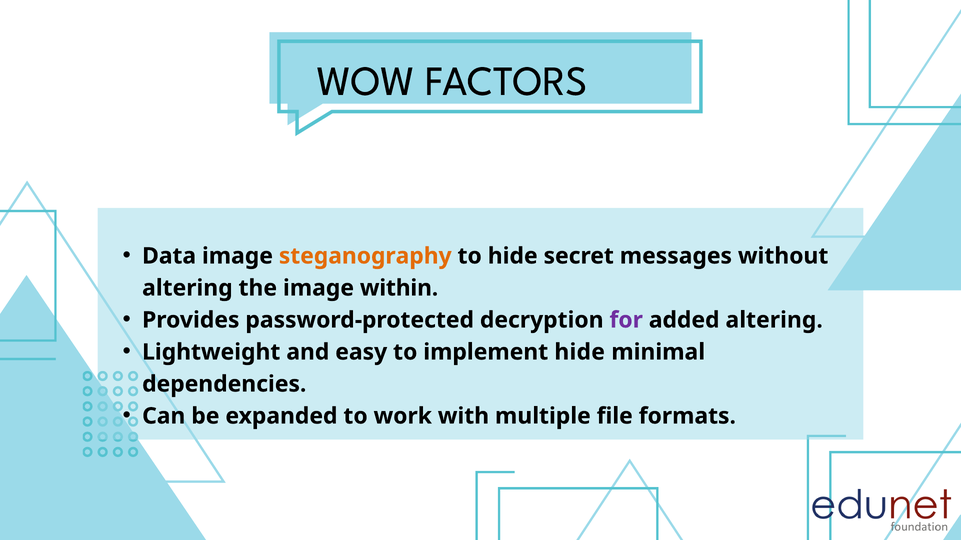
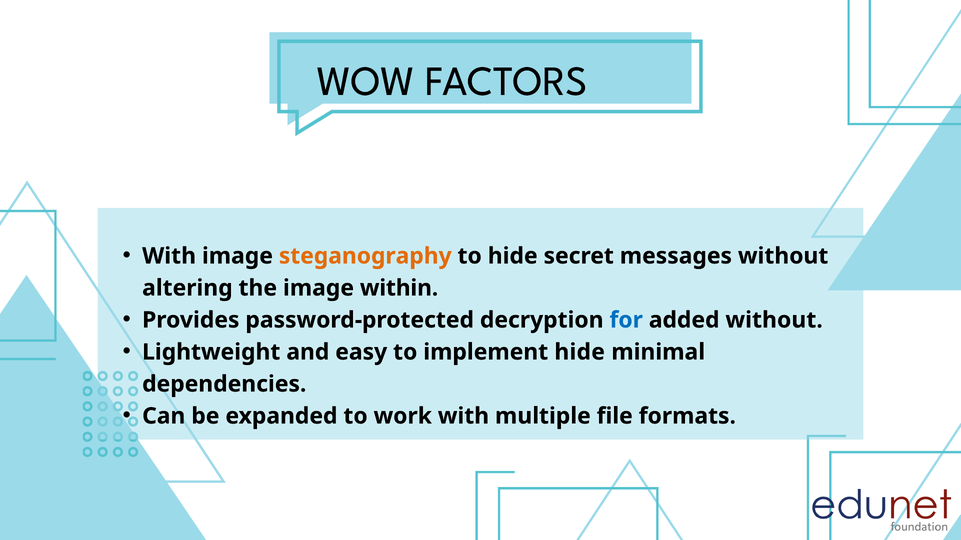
Data at (169, 256): Data -> With
for colour: purple -> blue
added altering: altering -> without
